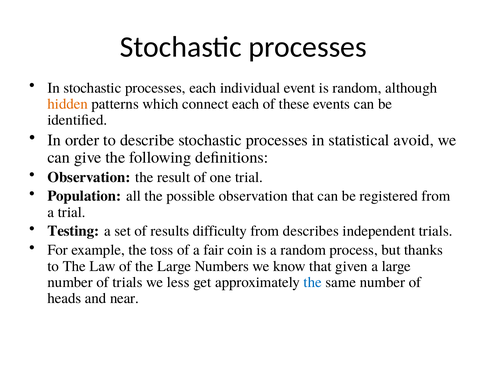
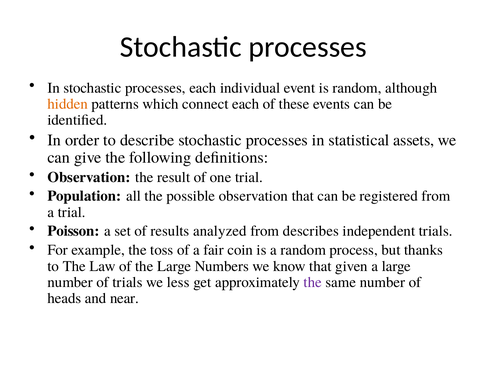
avoid: avoid -> assets
Testing: Testing -> Poisson
difficulty: difficulty -> analyzed
the at (313, 282) colour: blue -> purple
